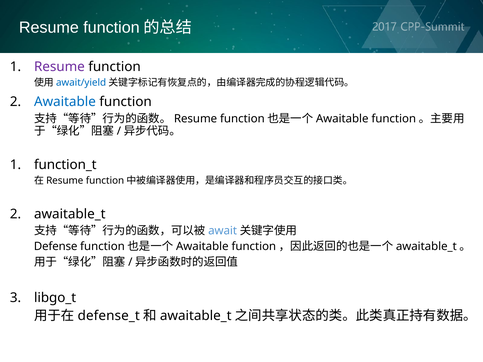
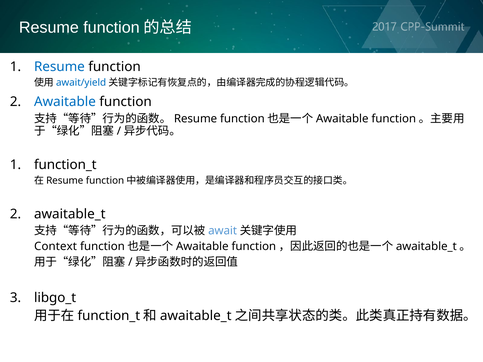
Resume at (59, 67) colour: purple -> blue
Defense: Defense -> Context
defense_t at (109, 316): defense_t -> function_t
